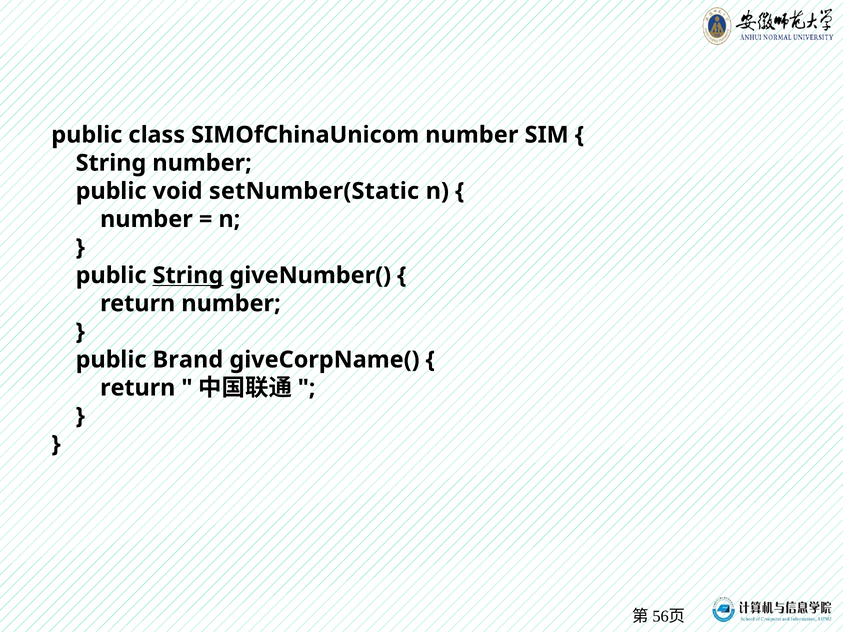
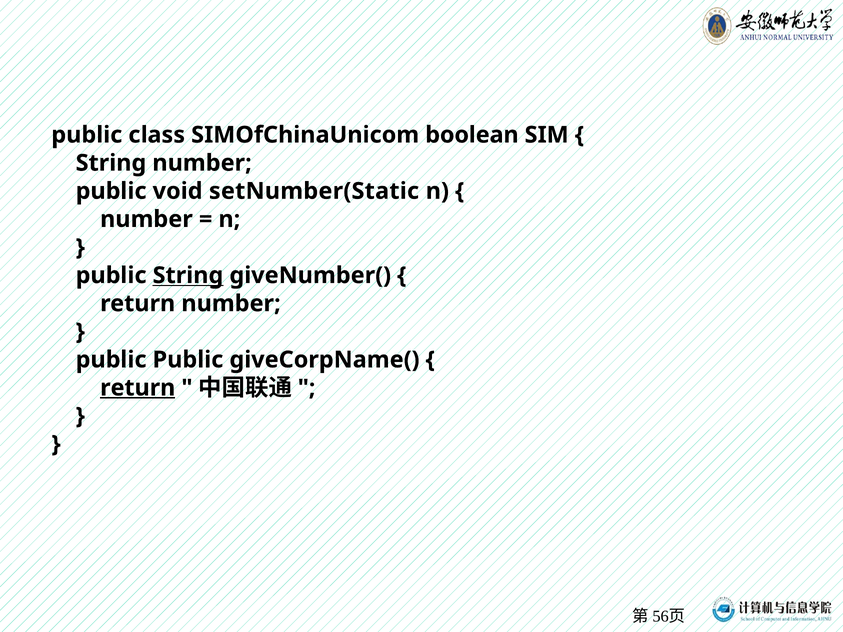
SIMOfChinaUnicom number: number -> boolean
public Brand: Brand -> Public
return at (138, 388) underline: none -> present
